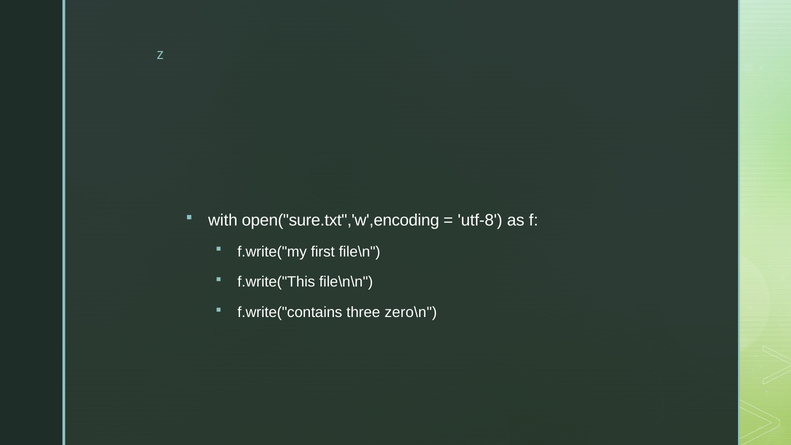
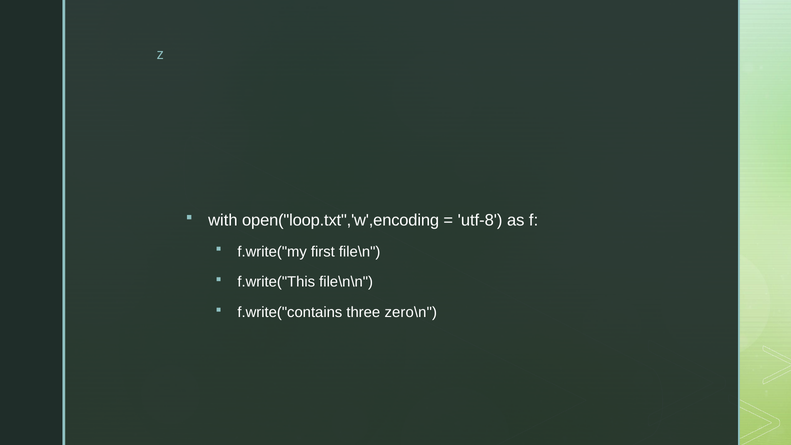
open("sure.txt",'w',encoding: open("sure.txt",'w',encoding -> open("loop.txt",'w',encoding
